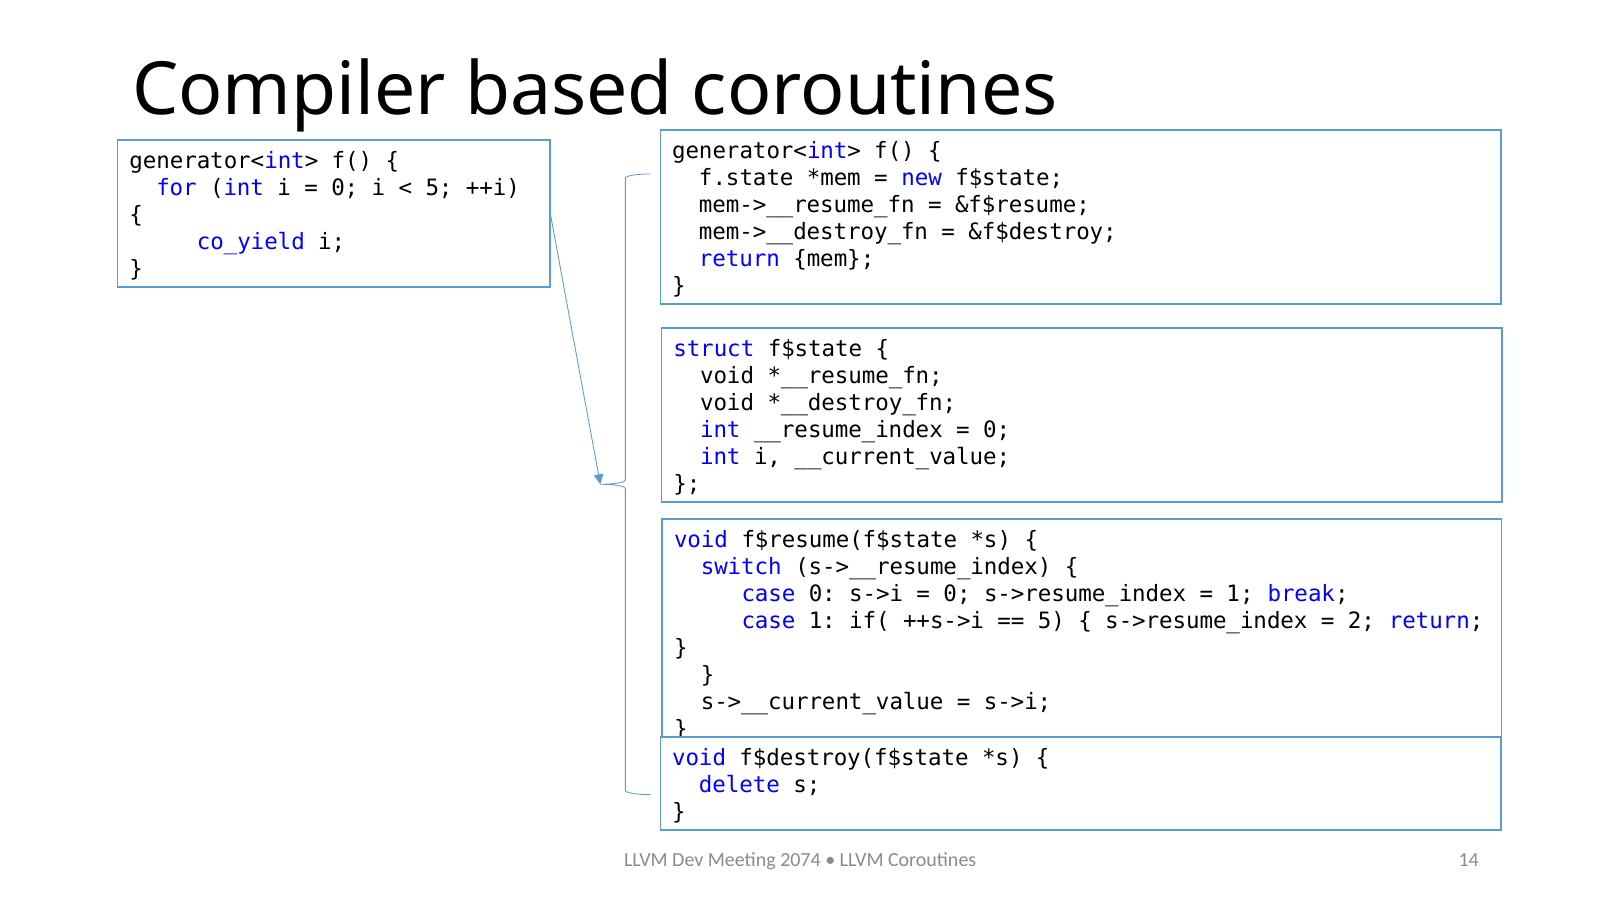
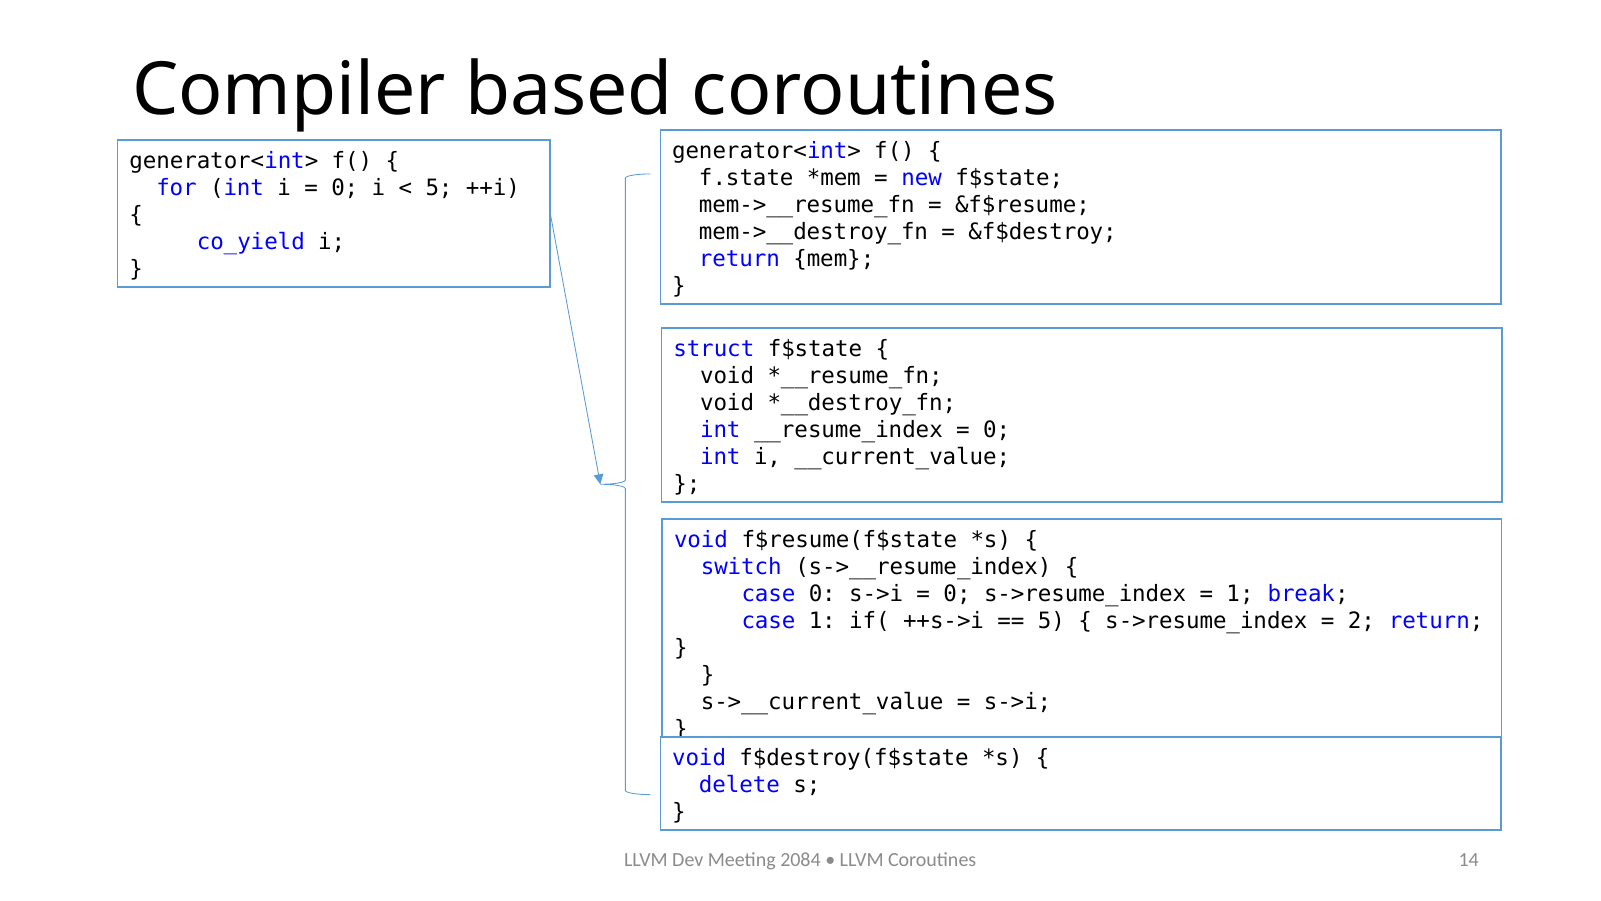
2074: 2074 -> 2084
